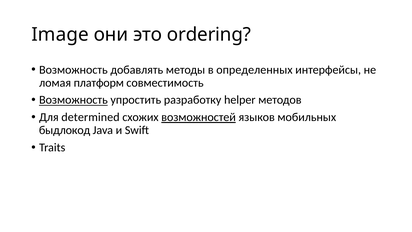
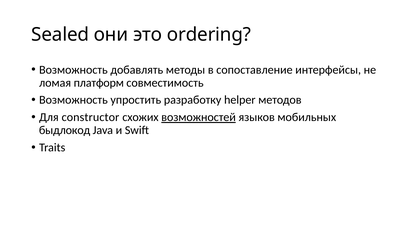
Image: Image -> Sealed
определенных: определенных -> сопоставление
Возможность at (73, 100) underline: present -> none
determined: determined -> constructor
